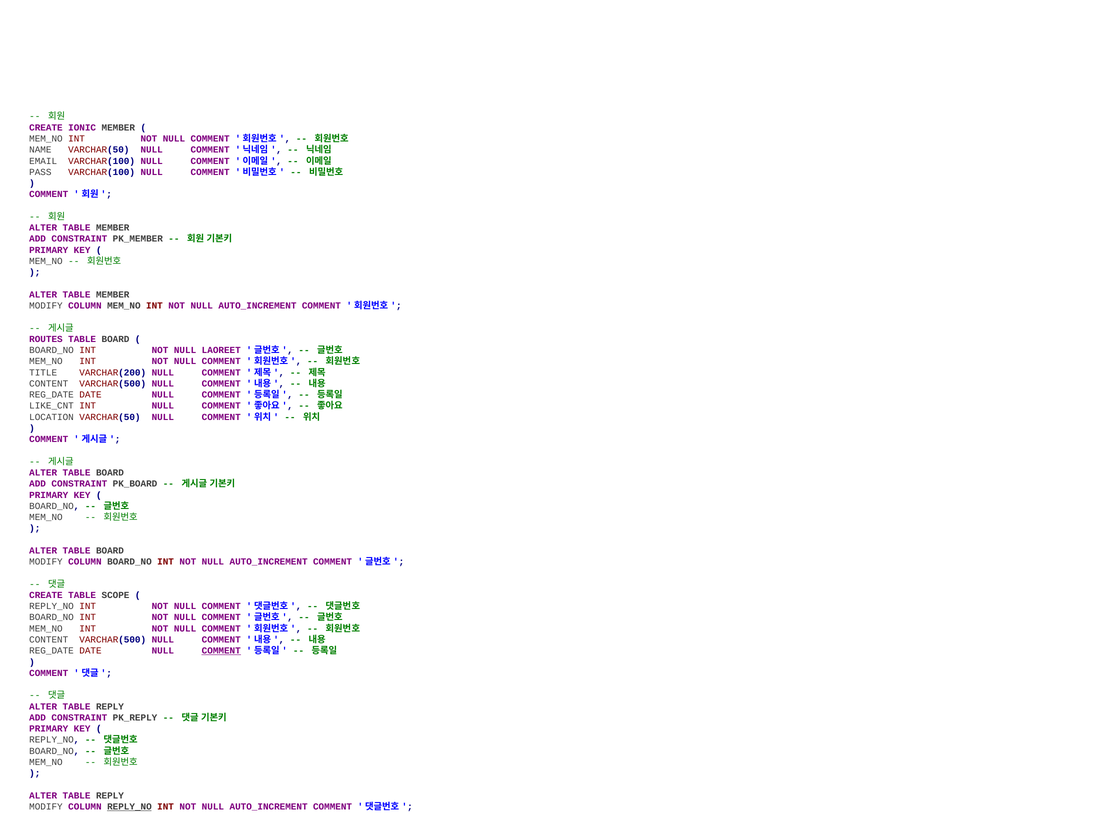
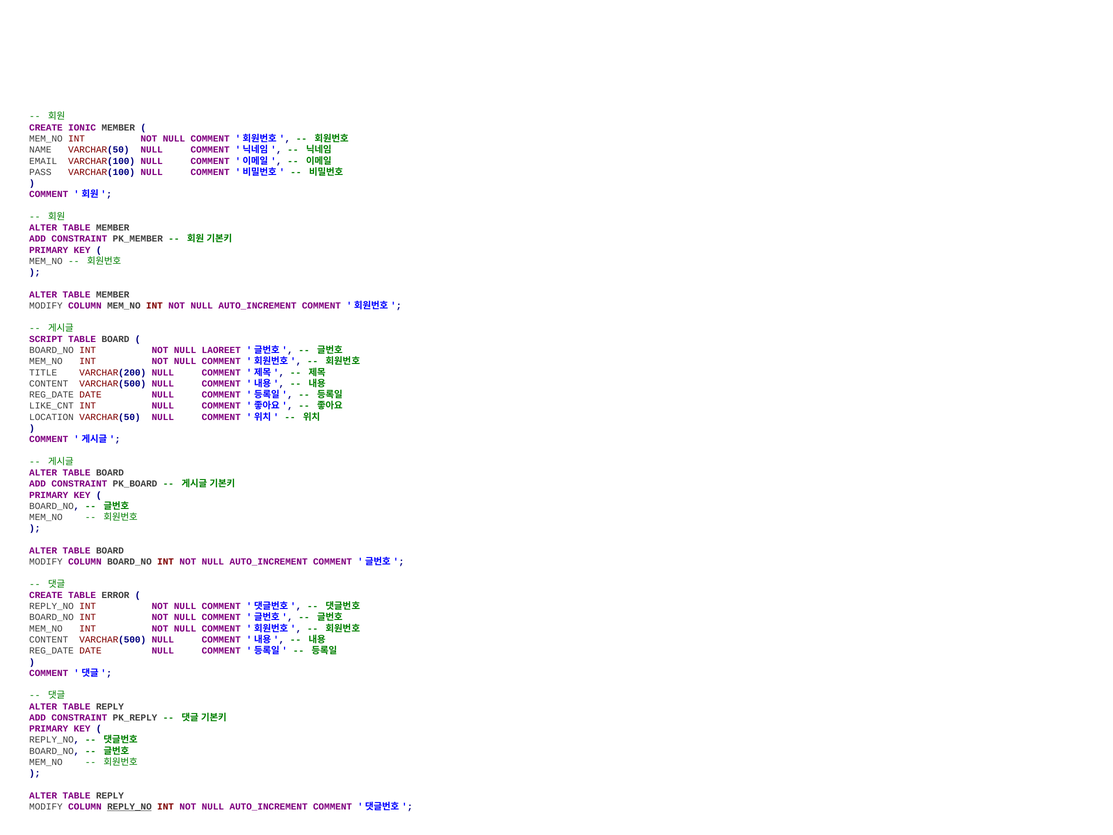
ROUTES: ROUTES -> SCRIPT
SCOPE: SCOPE -> ERROR
COMMENT at (221, 651) underline: present -> none
